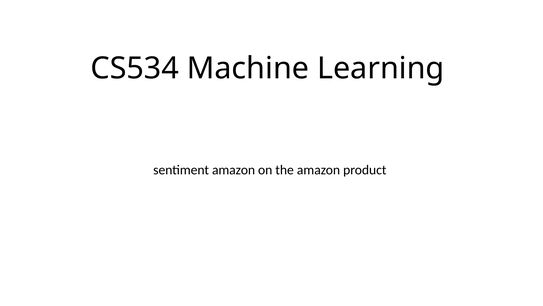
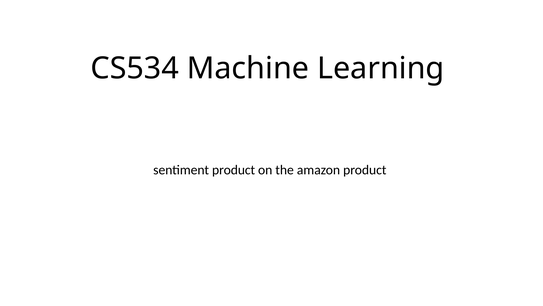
sentiment amazon: amazon -> product
